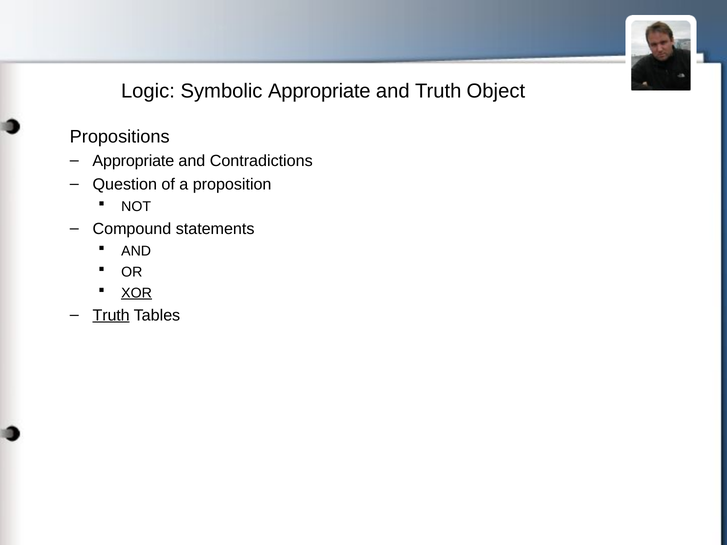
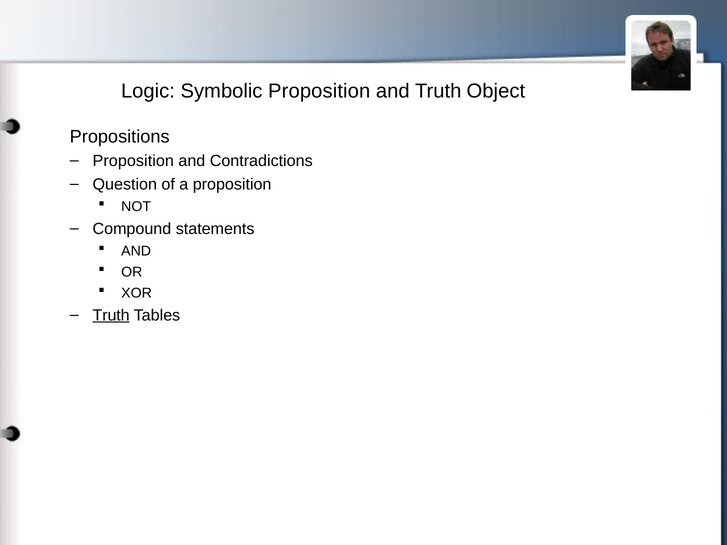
Symbolic Appropriate: Appropriate -> Proposition
Appropriate at (133, 161): Appropriate -> Proposition
XOR underline: present -> none
